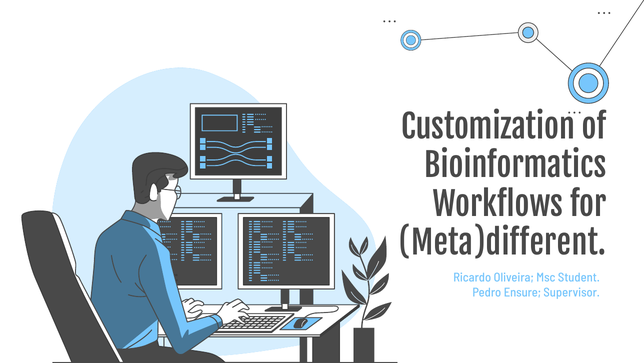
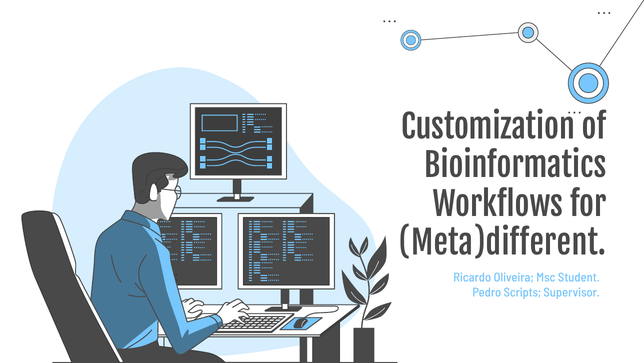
Ensure: Ensure -> Scripts
